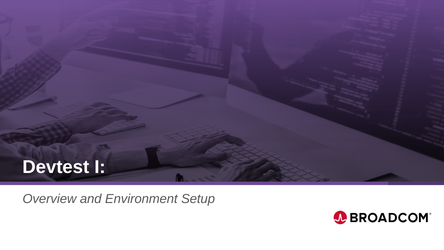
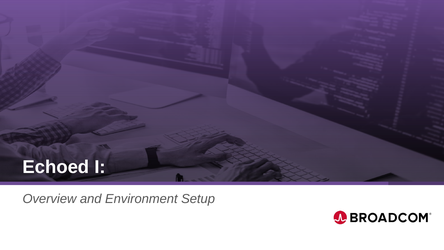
Devtest: Devtest -> Echoed
